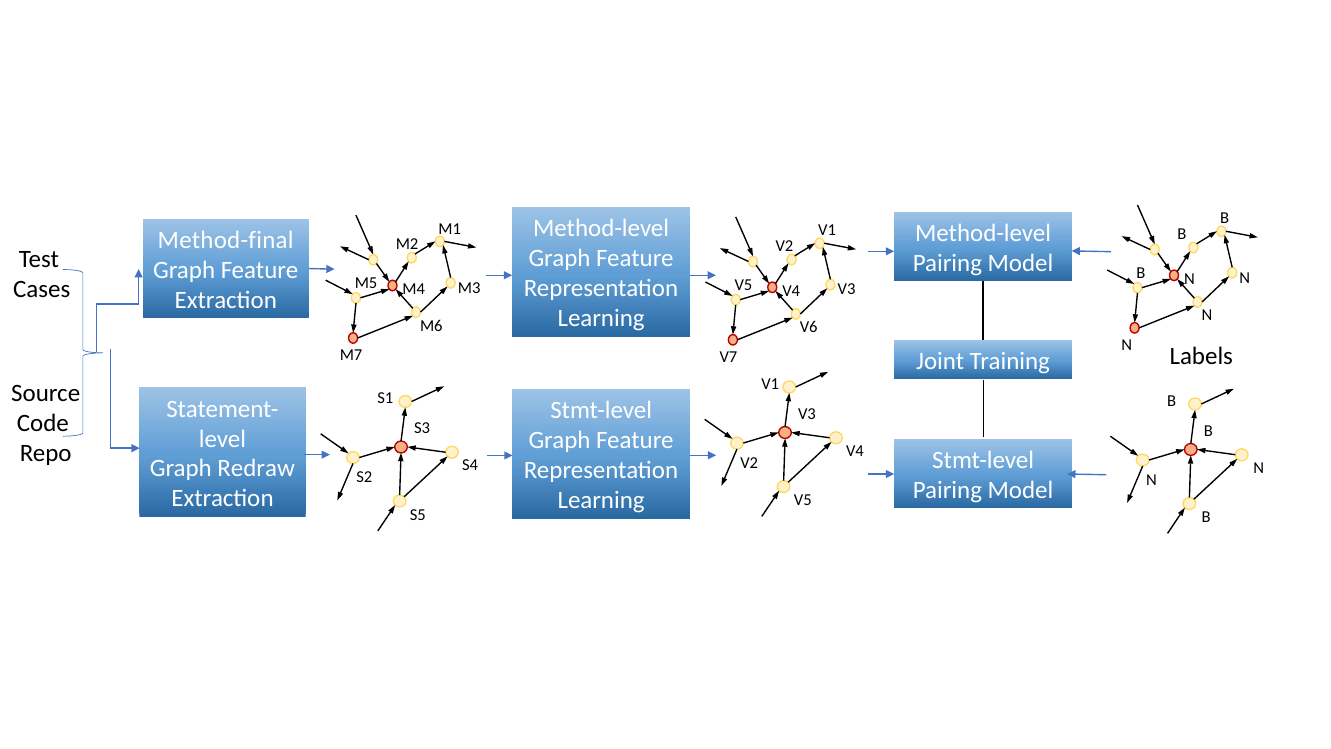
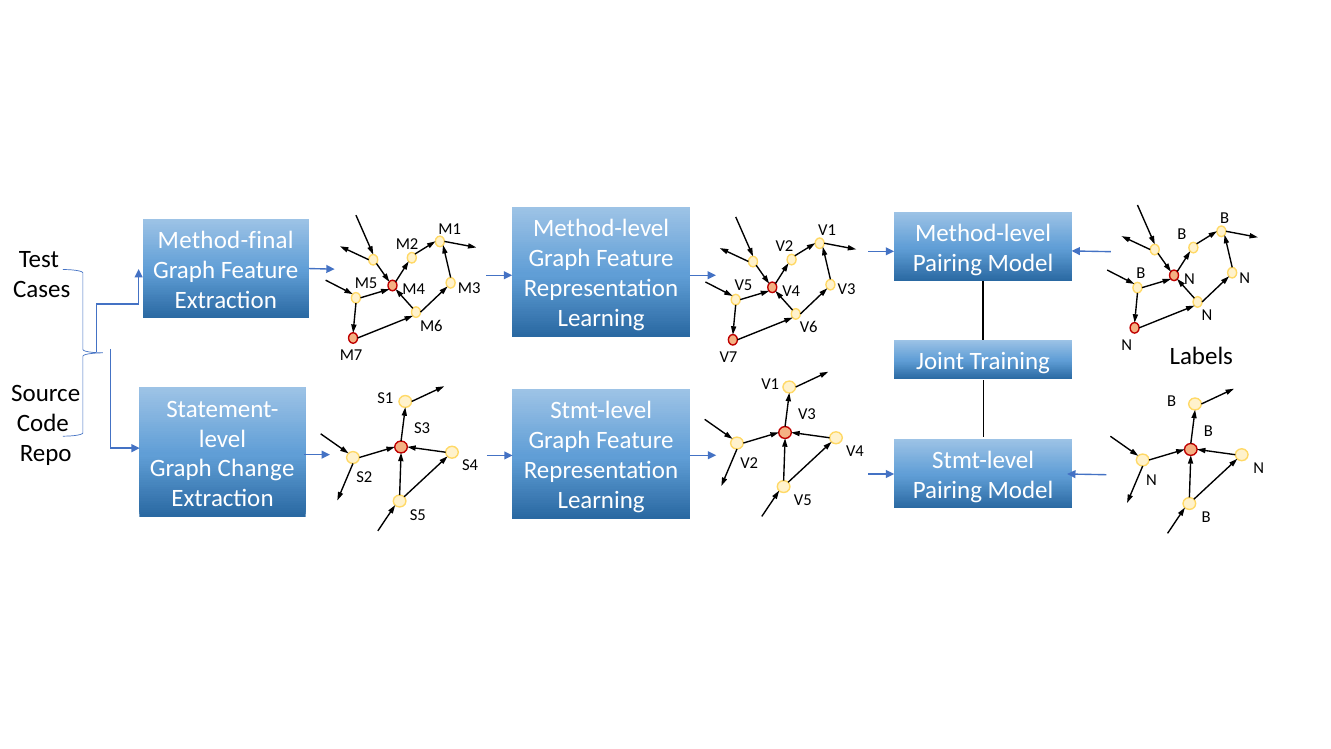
Redraw: Redraw -> Change
